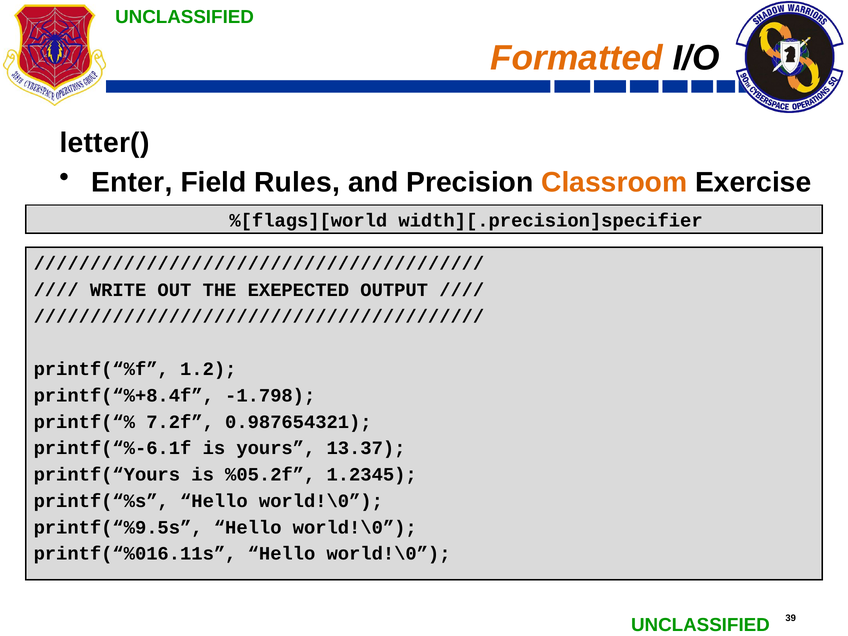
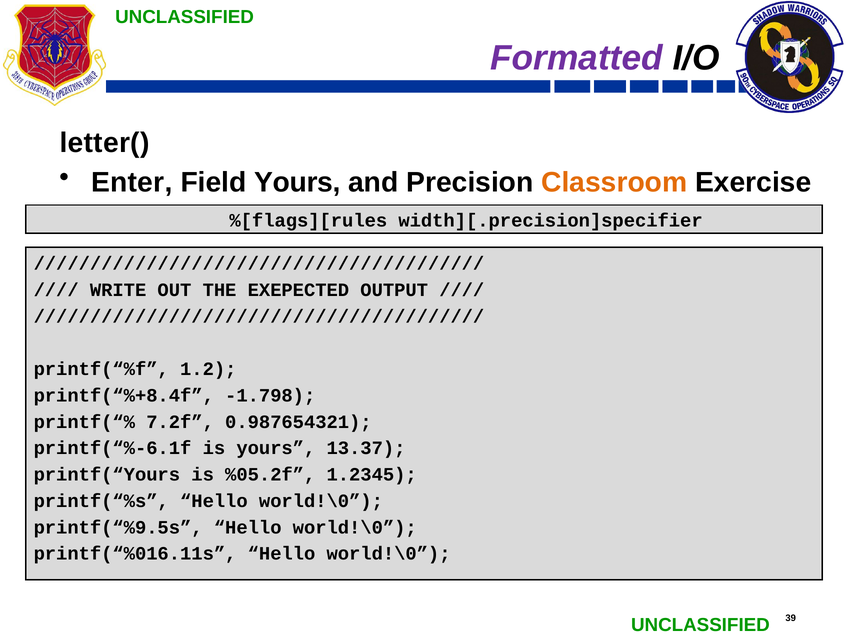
Formatted colour: orange -> purple
Field Rules: Rules -> Yours
%[flags][world: %[flags][world -> %[flags][rules
